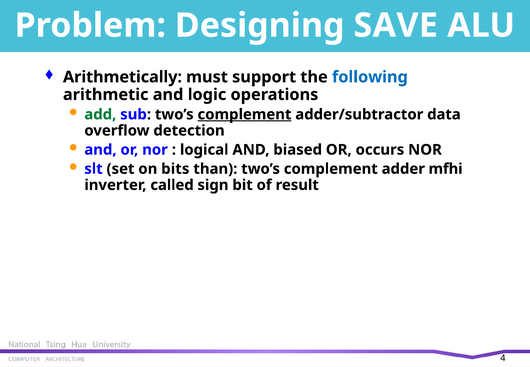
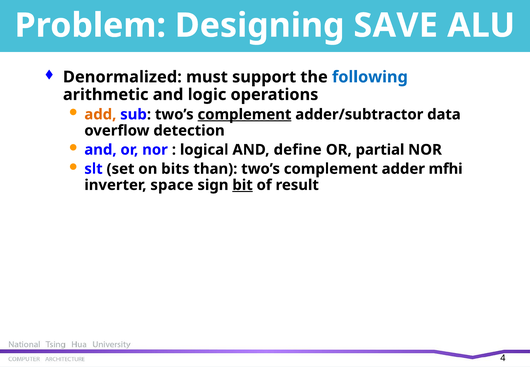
Arithmetically: Arithmetically -> Denormalized
add colour: green -> orange
biased: biased -> define
occurs: occurs -> partial
called: called -> space
bit underline: none -> present
